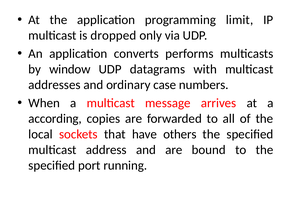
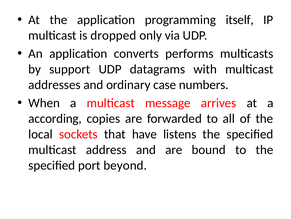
limit: limit -> itself
window: window -> support
others: others -> listens
running: running -> beyond
